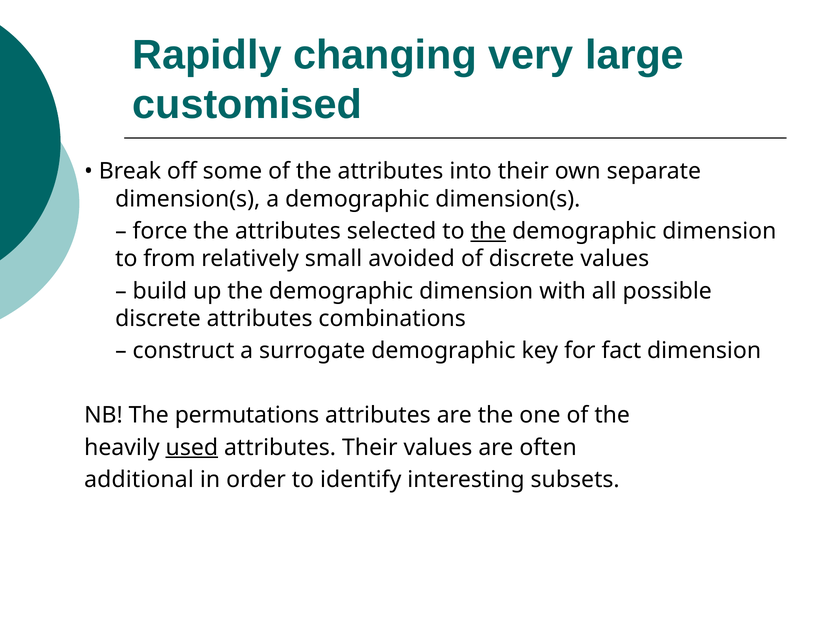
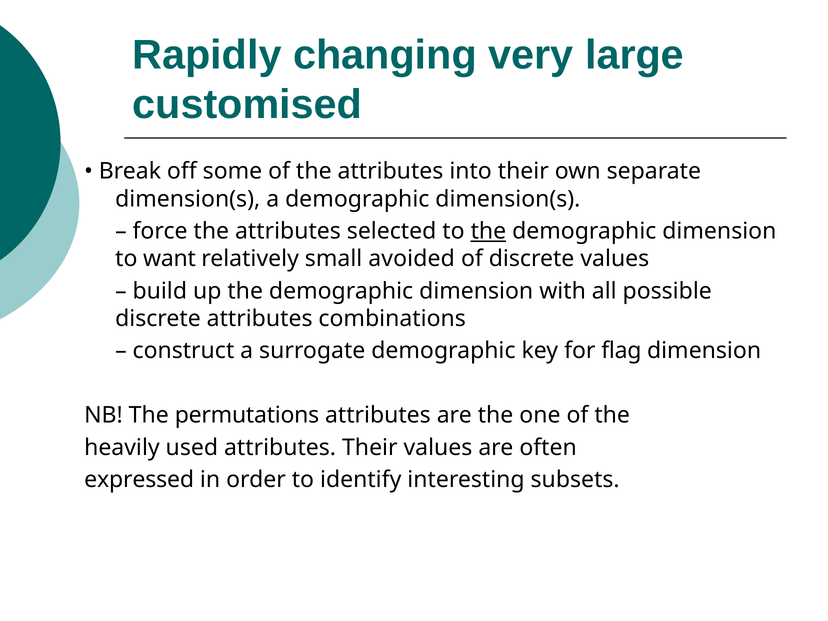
from: from -> want
fact: fact -> flag
used underline: present -> none
additional: additional -> expressed
